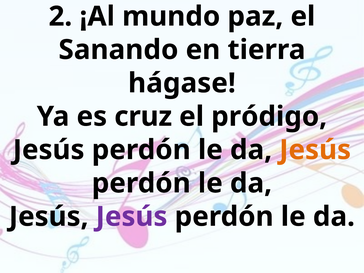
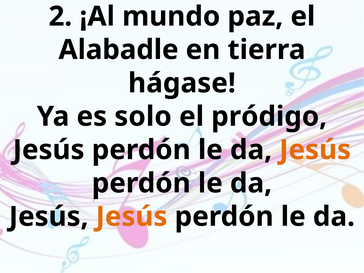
Sanando: Sanando -> Alabadle
cruz: cruz -> solo
Jesús at (132, 217) colour: purple -> orange
